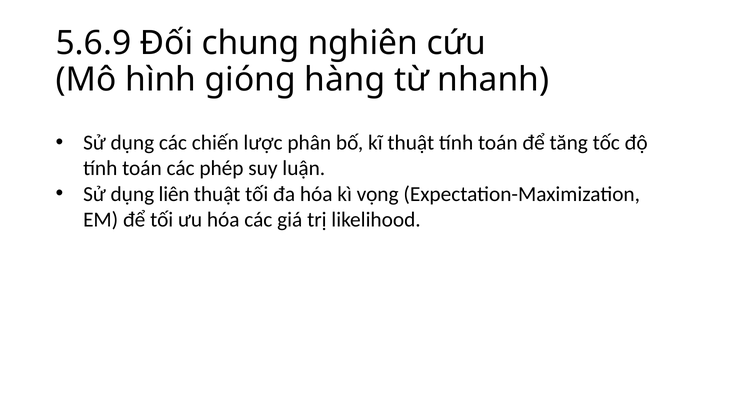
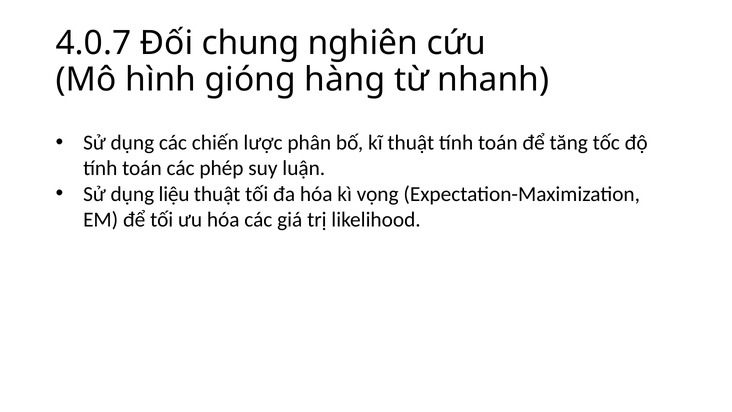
5.6.9: 5.6.9 -> 4.0.7
liên: liên -> liệu
